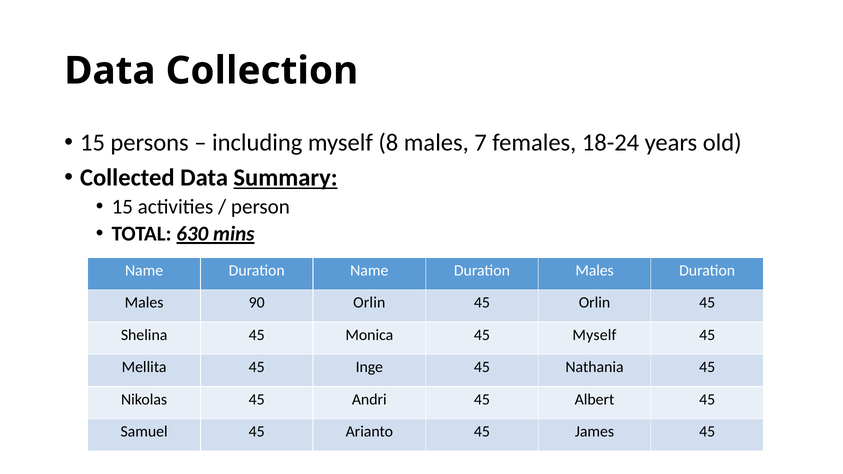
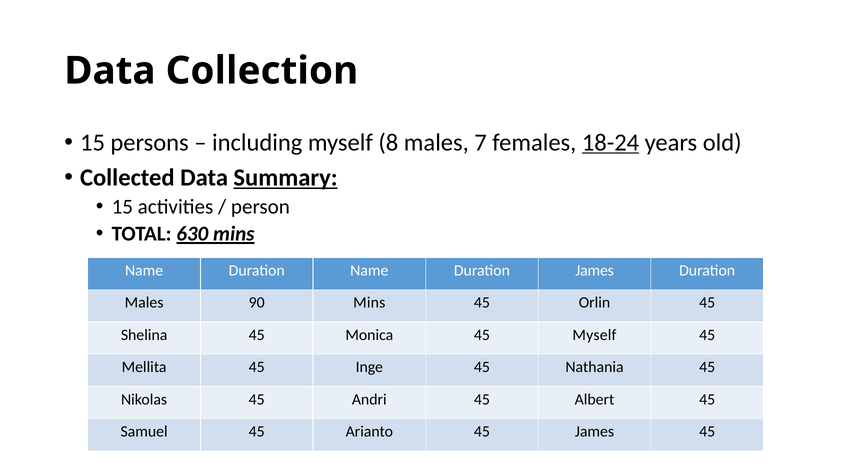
18-24 underline: none -> present
Name Duration Males: Males -> James
90 Orlin: Orlin -> Mins
